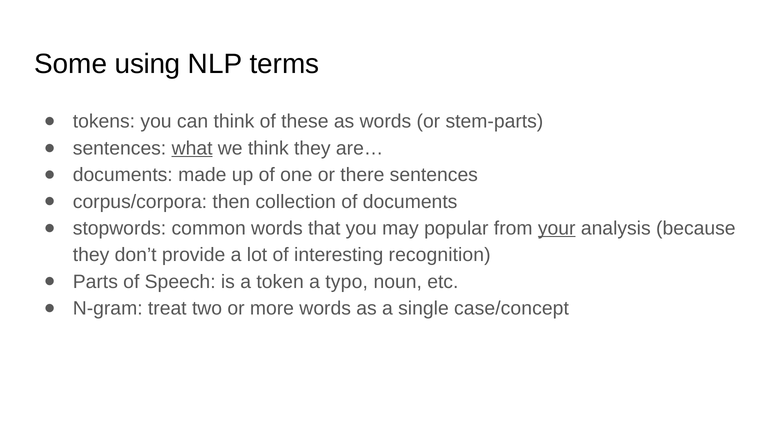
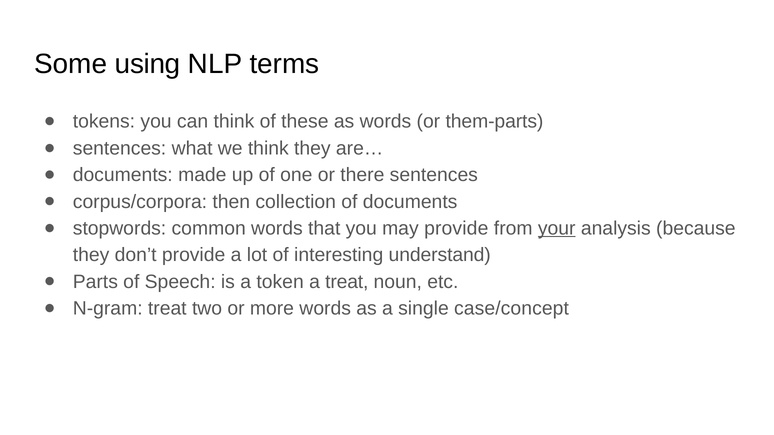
stem-parts: stem-parts -> them-parts
what underline: present -> none
may popular: popular -> provide
recognition: recognition -> understand
a typo: typo -> treat
